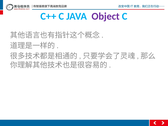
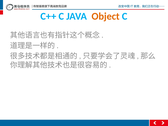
Object colour: purple -> orange
